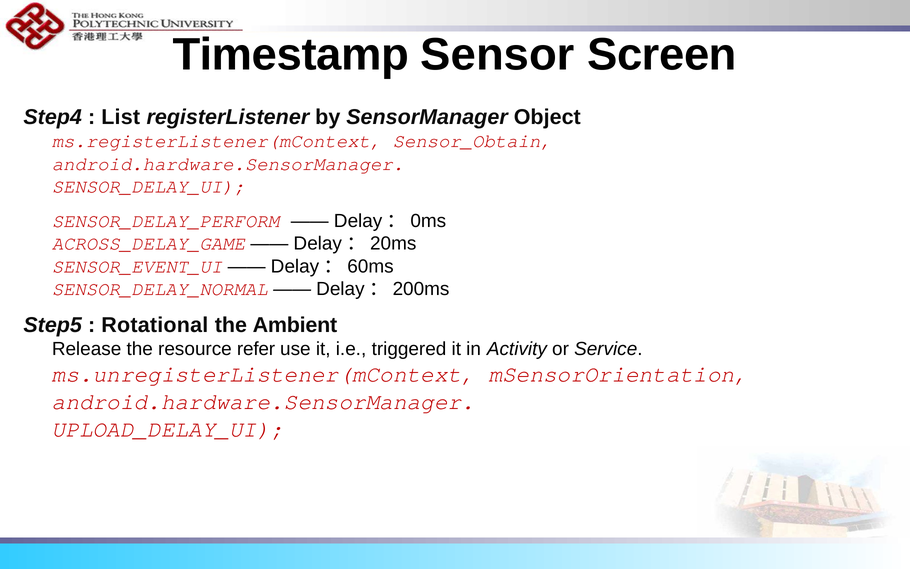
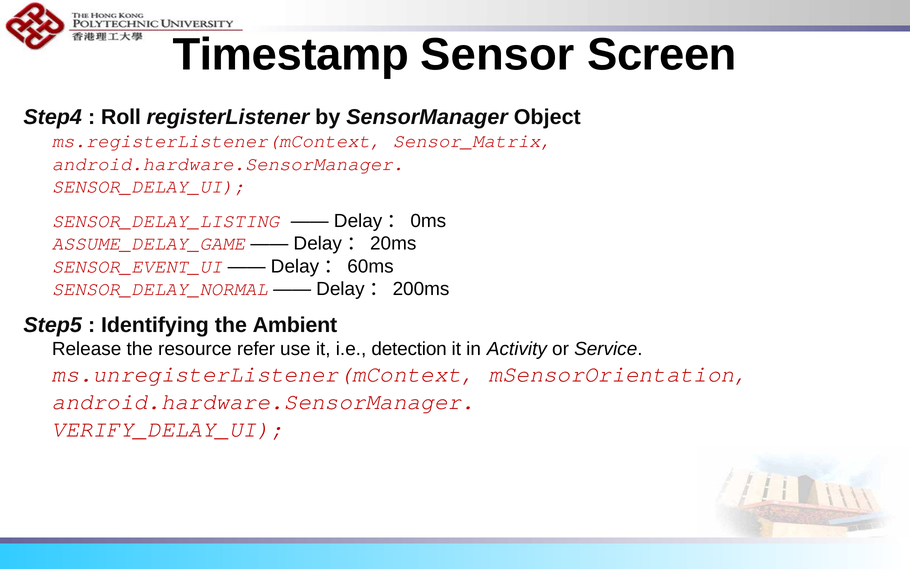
List: List -> Roll
Sensor_Obtain: Sensor_Obtain -> Sensor_Matrix
SENSOR_DELAY_PERFORM: SENSOR_DELAY_PERFORM -> SENSOR_DELAY_LISTING
ACROSS_DELAY_GAME: ACROSS_DELAY_GAME -> ASSUME_DELAY_GAME
Rotational: Rotational -> Identifying
triggered: triggered -> detection
UPLOAD_DELAY_UI: UPLOAD_DELAY_UI -> VERIFY_DELAY_UI
